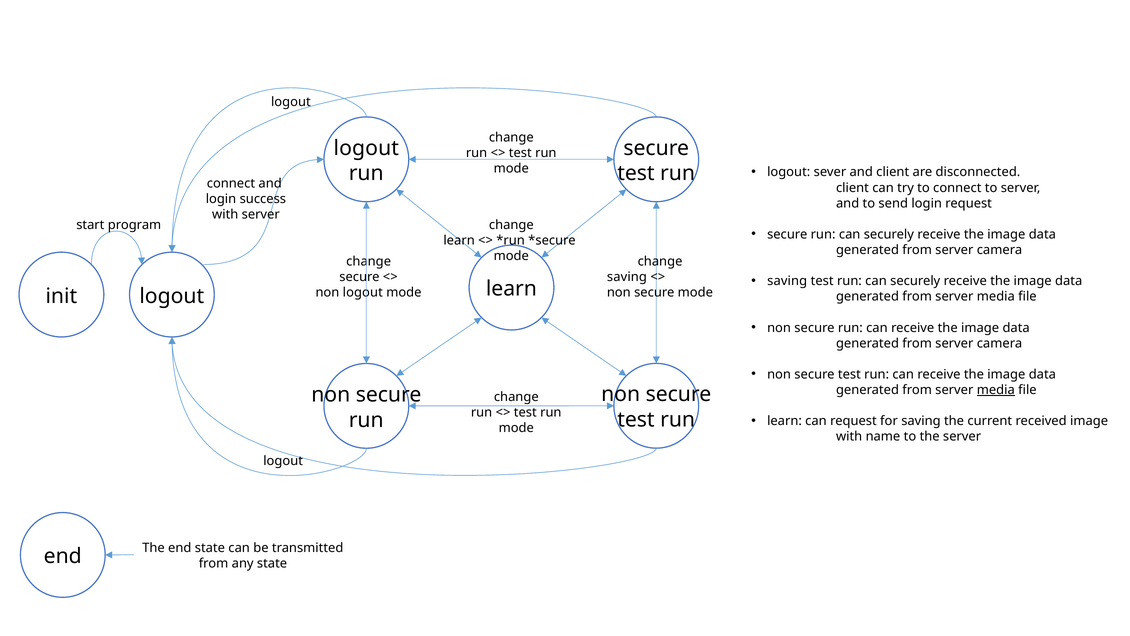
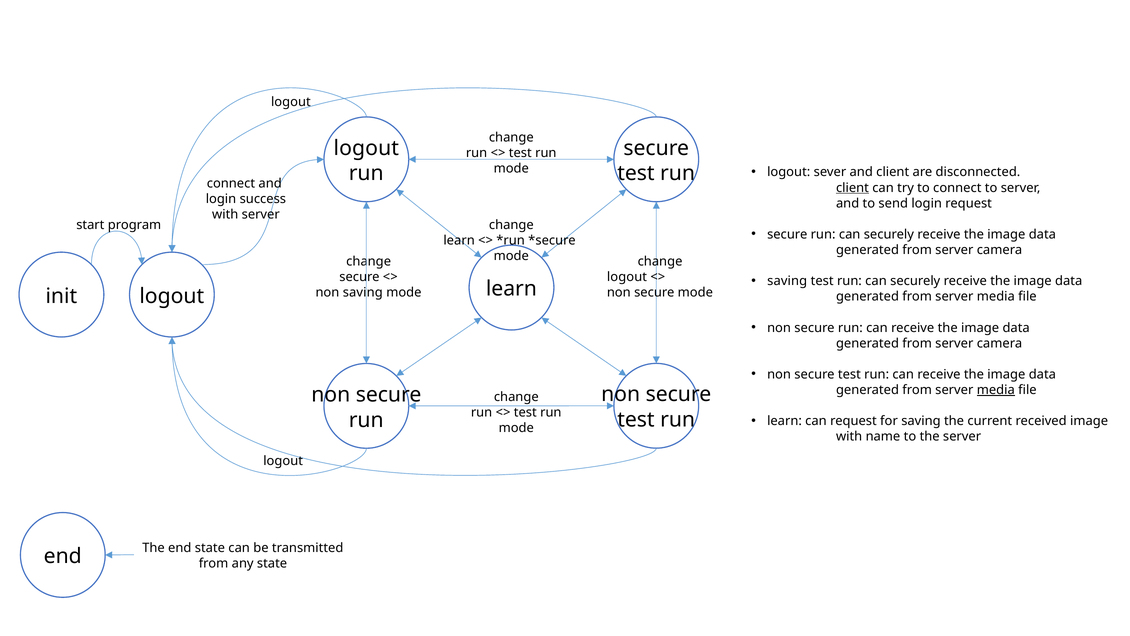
client at (852, 188) underline: none -> present
saving at (627, 277): saving -> logout
non logout: logout -> saving
